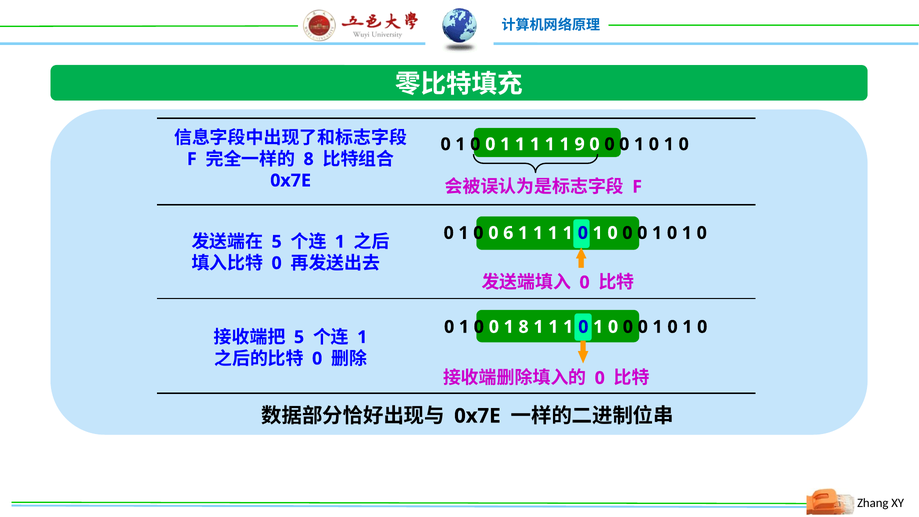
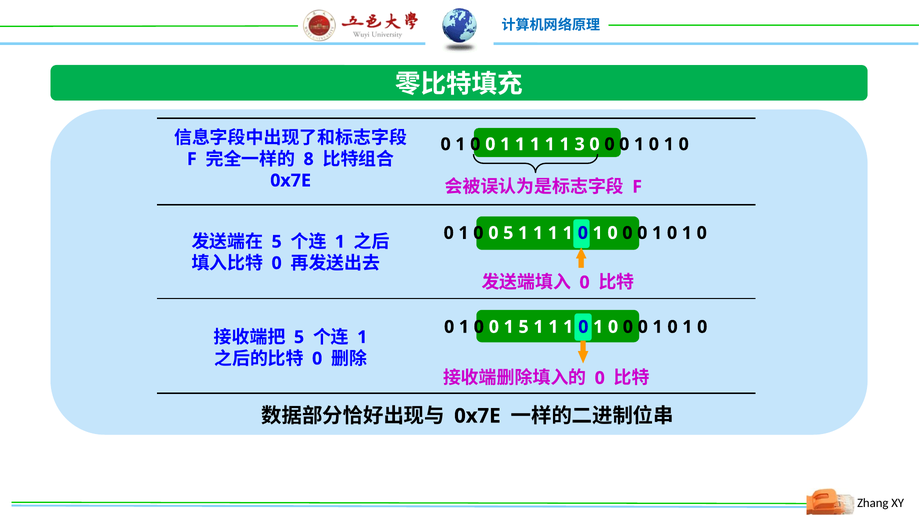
9: 9 -> 3
0 6: 6 -> 5
1 8: 8 -> 5
